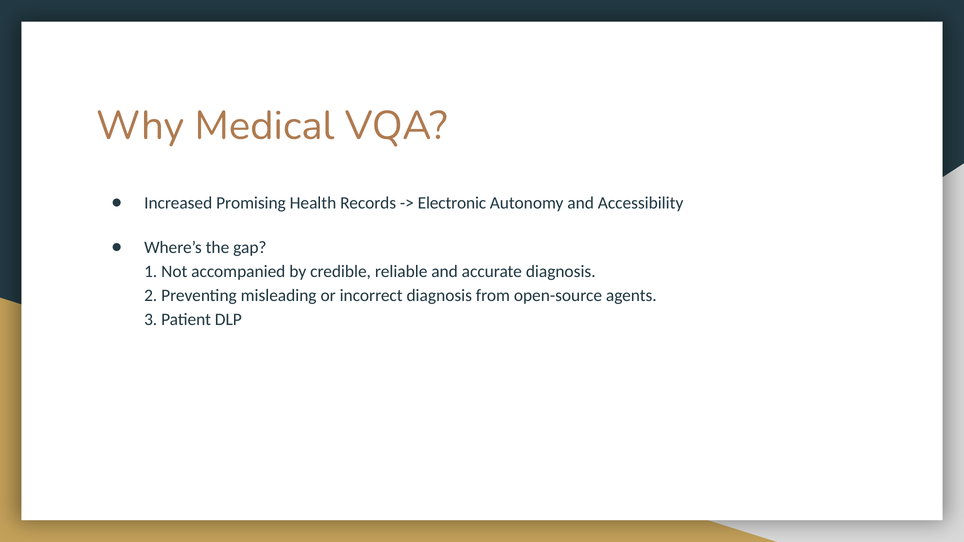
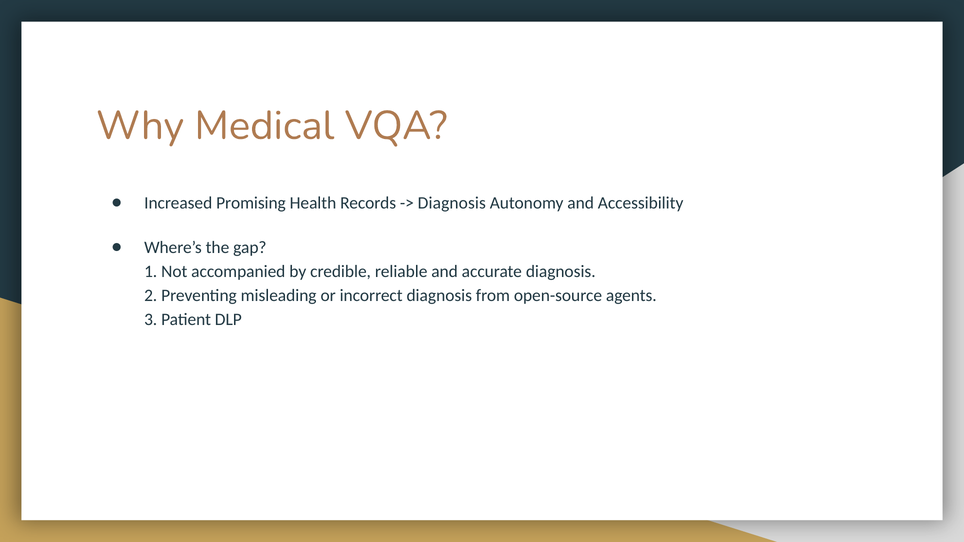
Electronic at (452, 203): Electronic -> Diagnosis
